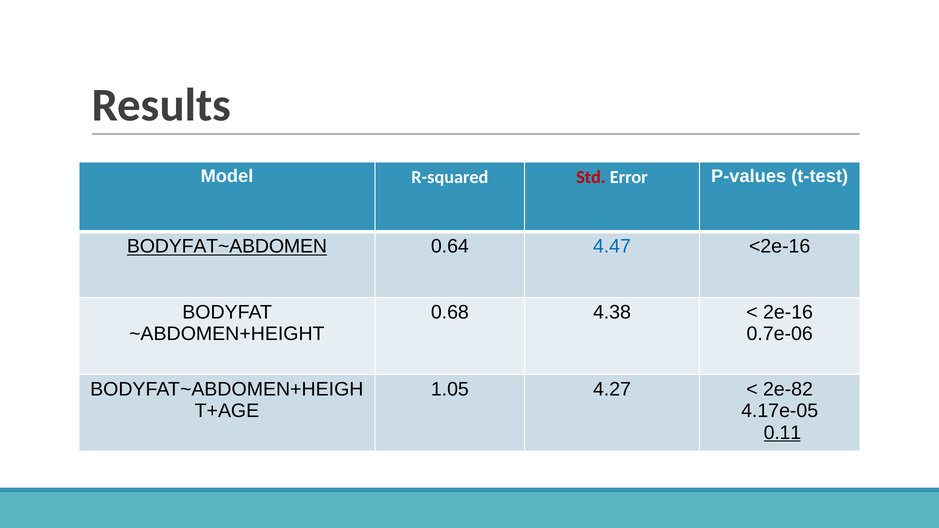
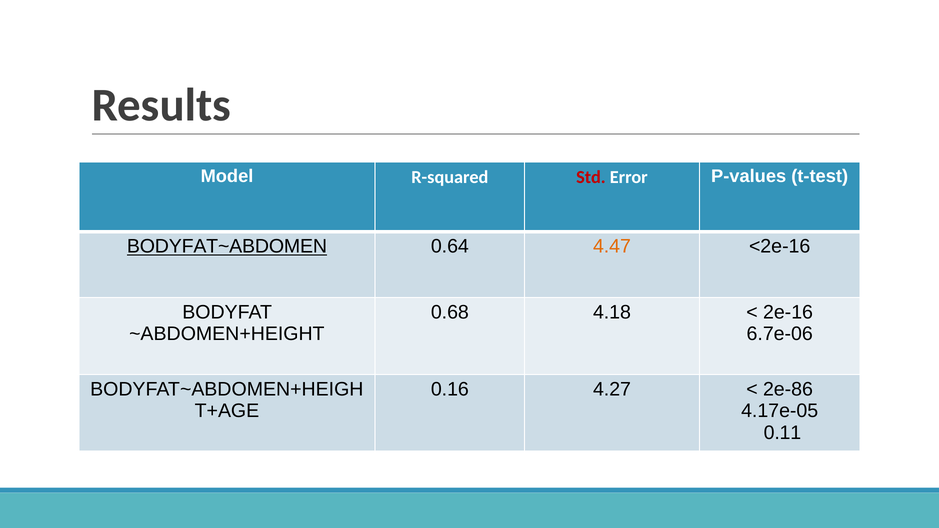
4.47 colour: blue -> orange
4.38: 4.38 -> 4.18
0.7e-06: 0.7e-06 -> 6.7e-06
1.05: 1.05 -> 0.16
2e-82: 2e-82 -> 2e-86
0.11 underline: present -> none
